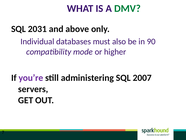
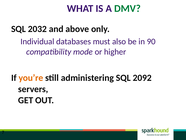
2031: 2031 -> 2032
you’re colour: purple -> orange
2007: 2007 -> 2092
